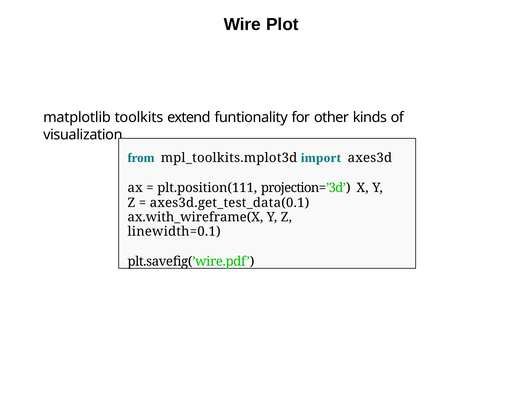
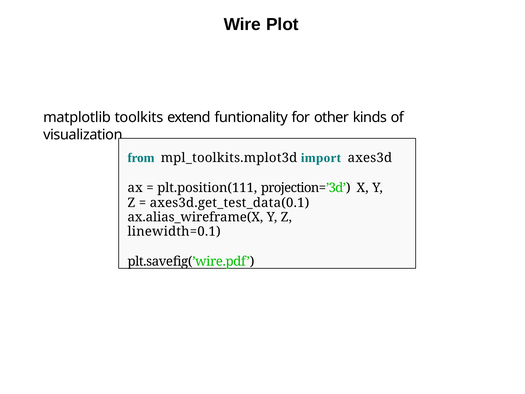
ax.with_wireframe(X: ax.with_wireframe(X -> ax.alias_wireframe(X
